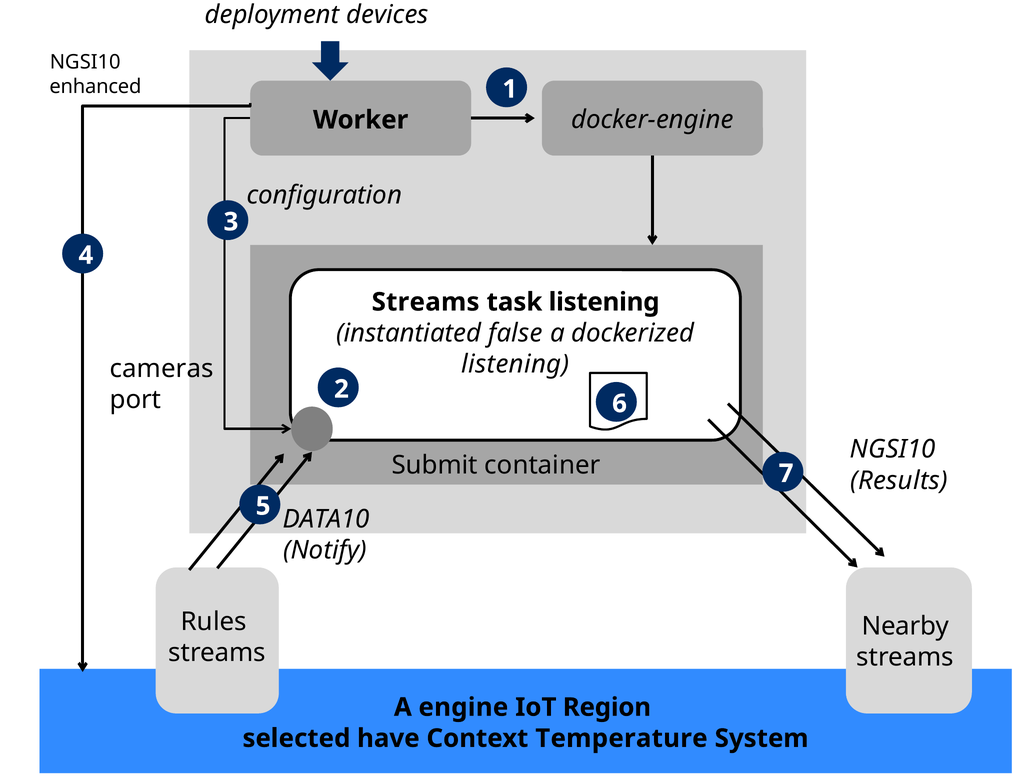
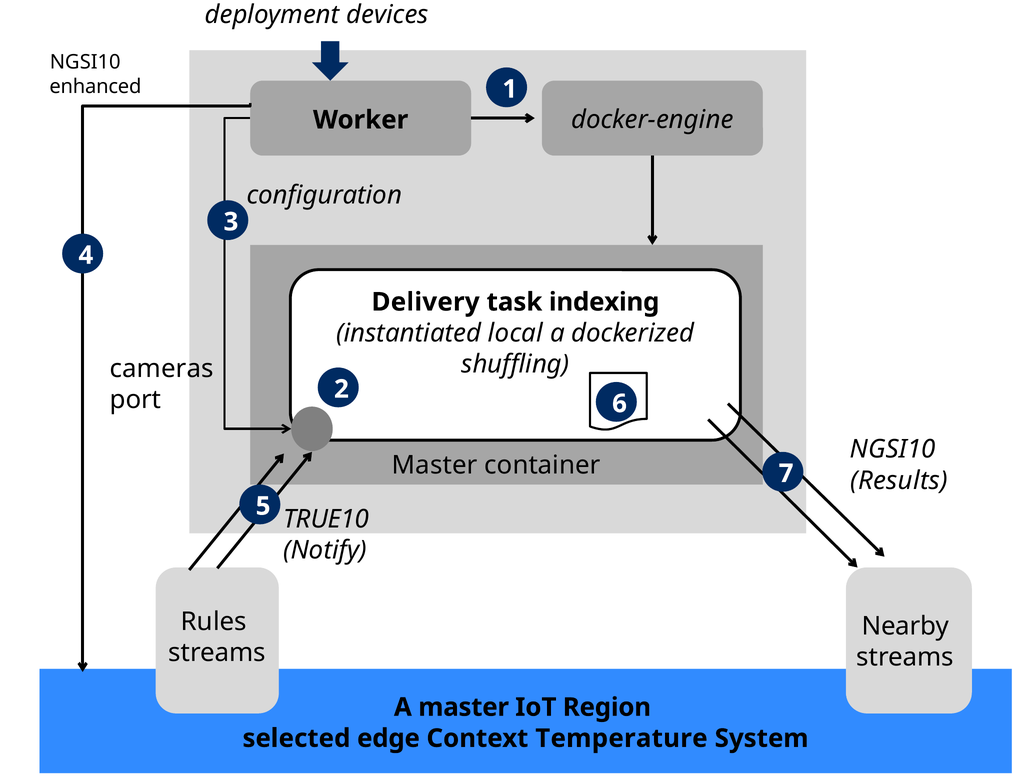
Streams at (426, 302): Streams -> Delivery
task listening: listening -> indexing
false: false -> local
listening at (515, 364): listening -> shuffling
Submit at (435, 465): Submit -> Master
DATA10: DATA10 -> TRUE10
A engine: engine -> master
have: have -> edge
